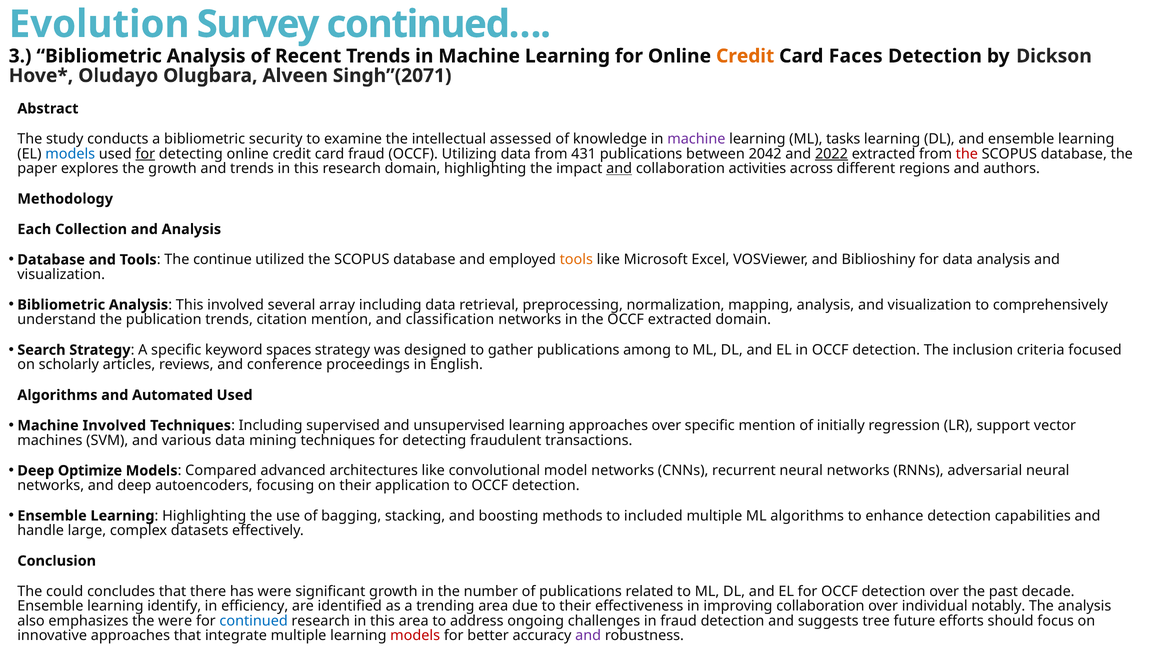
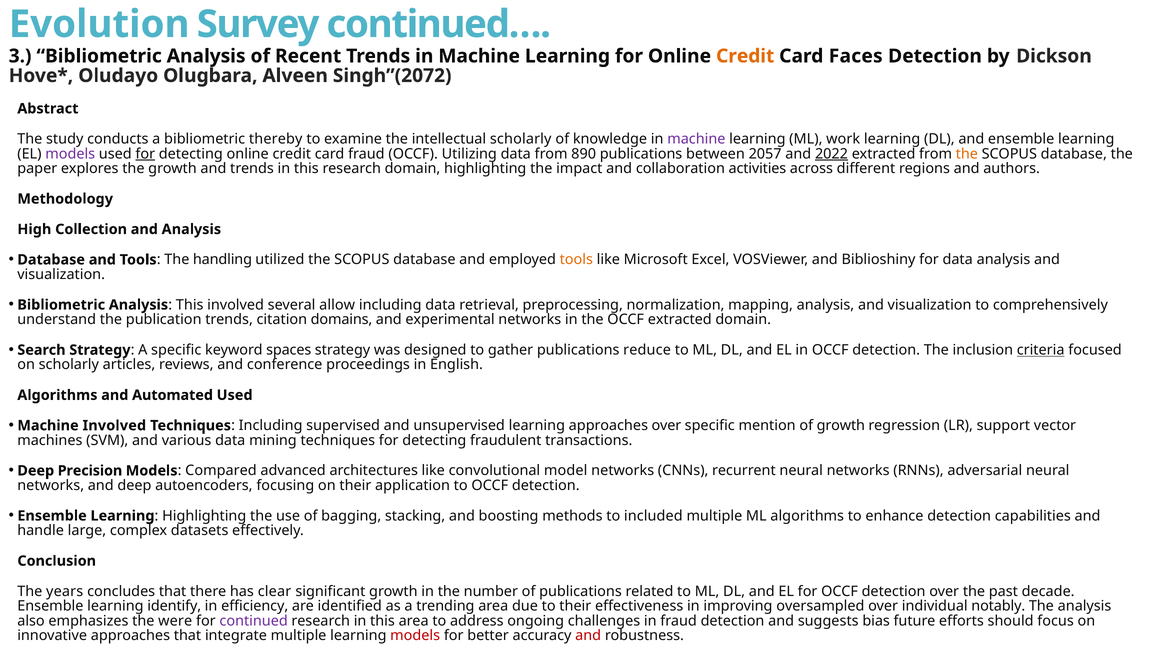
Singh”(2071: Singh”(2071 -> Singh”(2072
security: security -> thereby
intellectual assessed: assessed -> scholarly
tasks: tasks -> work
models at (70, 154) colour: blue -> purple
431: 431 -> 890
2042: 2042 -> 2057
the at (967, 154) colour: red -> orange
and at (619, 169) underline: present -> none
Each: Each -> High
continue: continue -> handling
array: array -> allow
citation mention: mention -> domains
classification: classification -> experimental
among: among -> reduce
criteria underline: none -> present
of initially: initially -> growth
Optimize: Optimize -> Precision
could: could -> years
has were: were -> clear
improving collaboration: collaboration -> oversampled
continued colour: blue -> purple
tree: tree -> bias
and at (588, 636) colour: purple -> red
